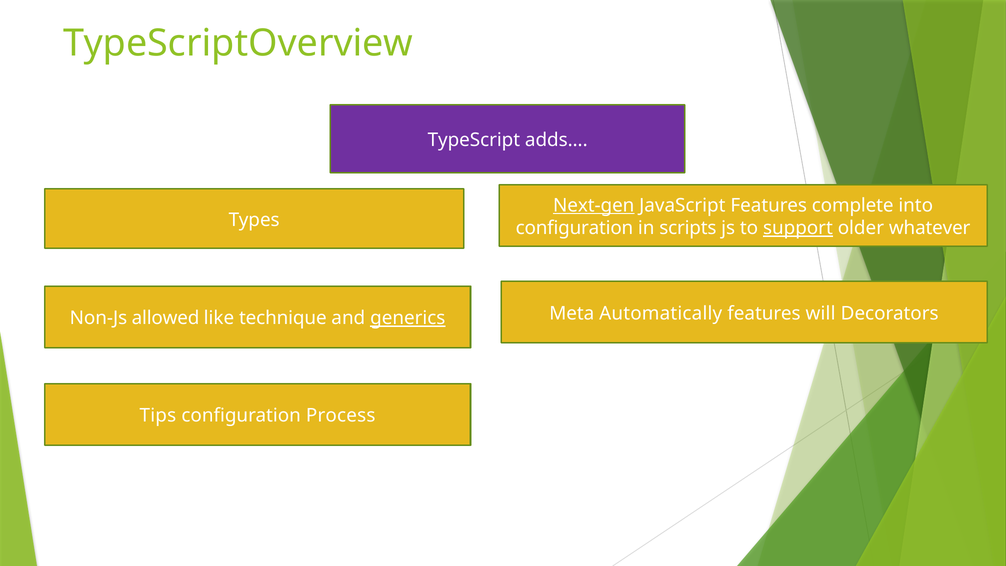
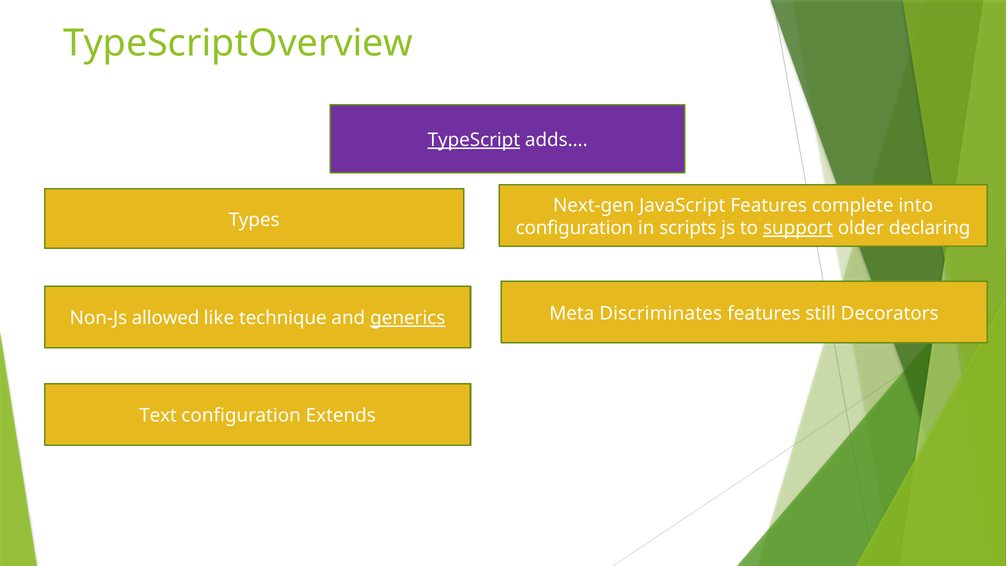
TypeScript underline: none -> present
Next-gen underline: present -> none
whatever: whatever -> declaring
Automatically: Automatically -> Discriminates
will: will -> still
Tips: Tips -> Text
Process: Process -> Extends
